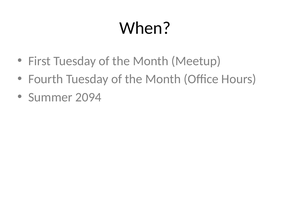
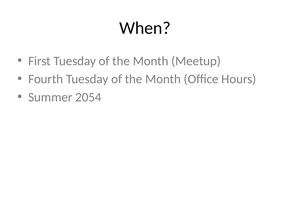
2094: 2094 -> 2054
